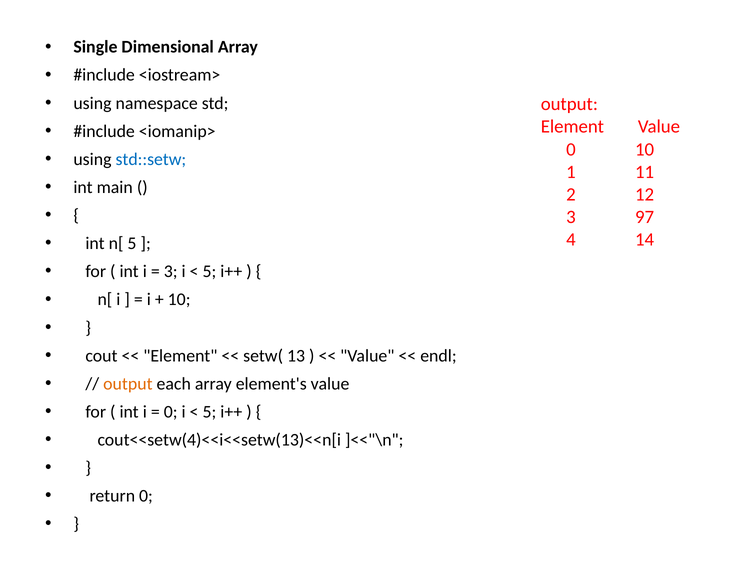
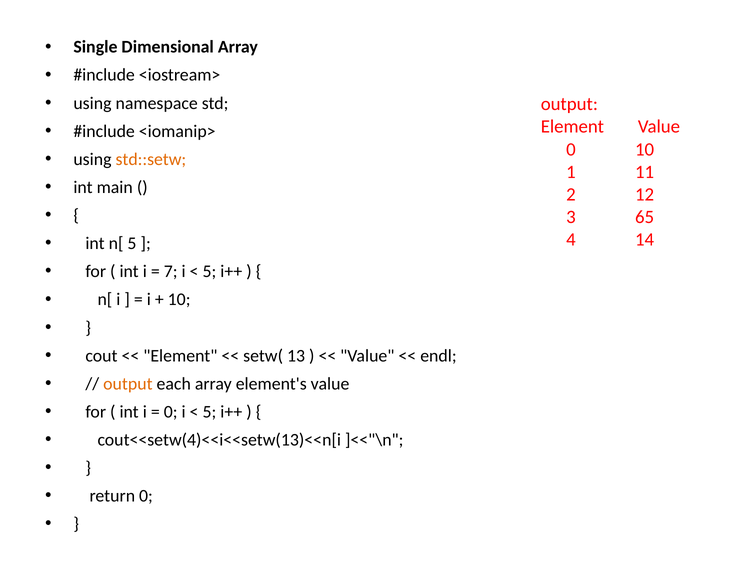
std::setw colour: blue -> orange
97: 97 -> 65
3 at (171, 271): 3 -> 7
